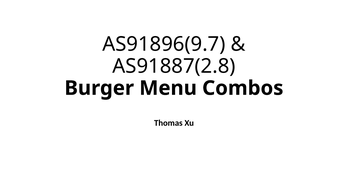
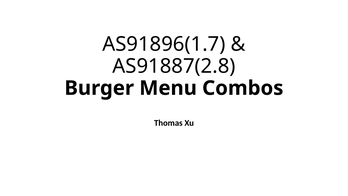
AS91896(9.7: AS91896(9.7 -> AS91896(1.7
